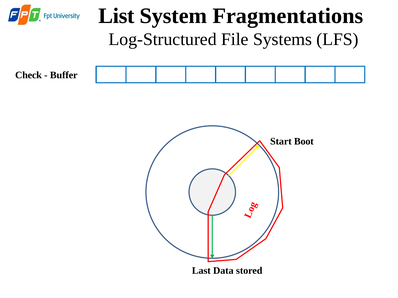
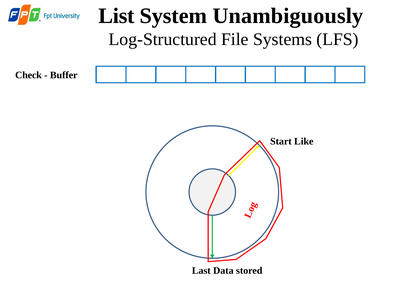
Fragmentations: Fragmentations -> Unambiguously
Boot: Boot -> Like
